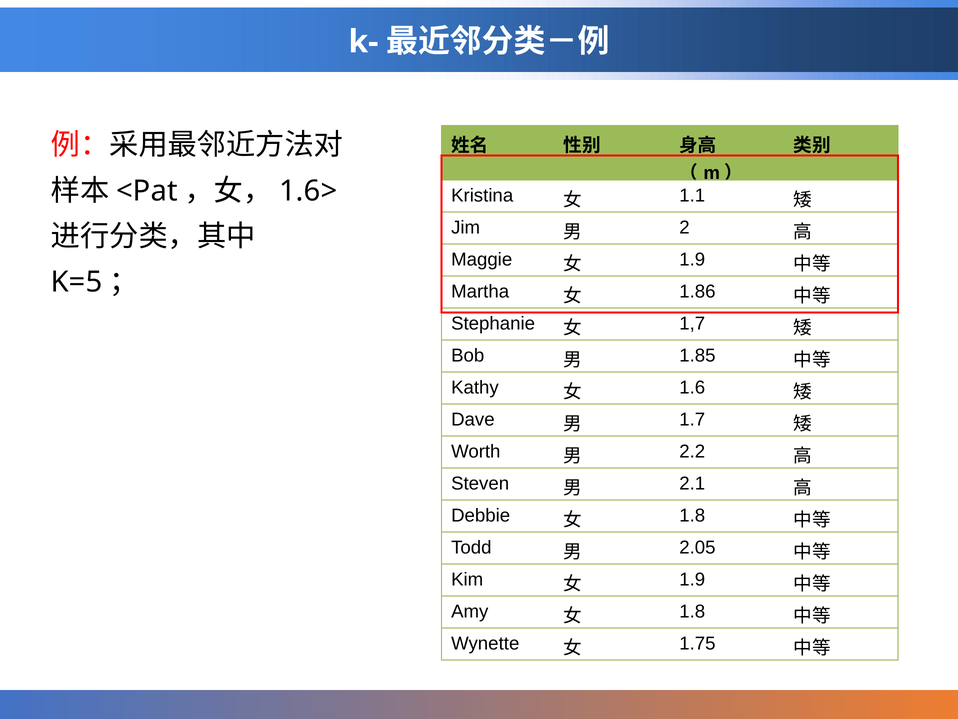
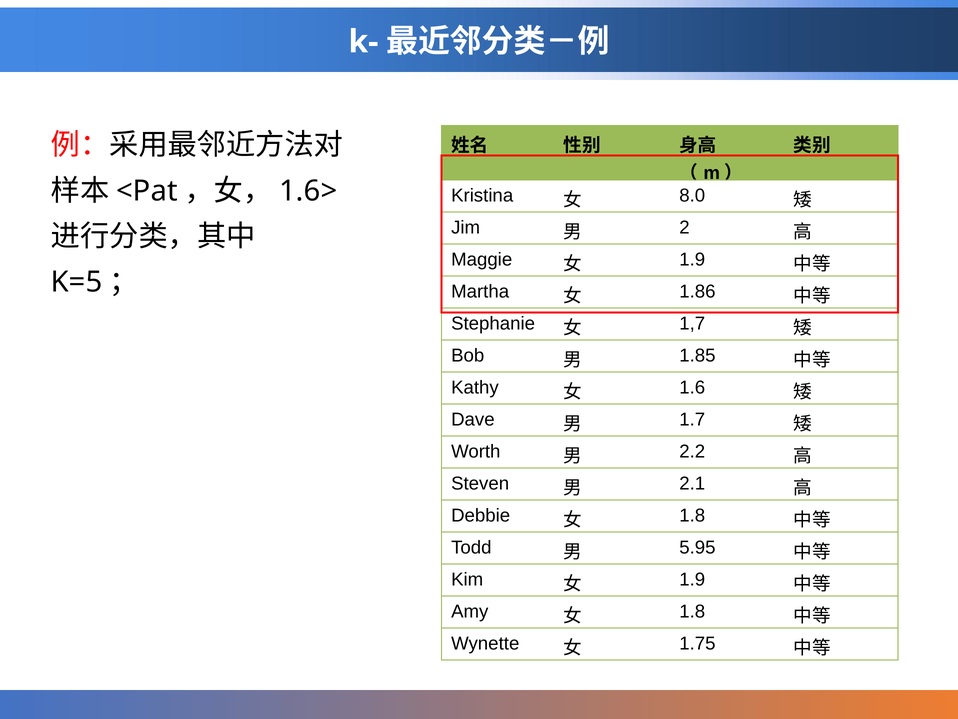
1.1: 1.1 -> 8.0
2.05: 2.05 -> 5.95
